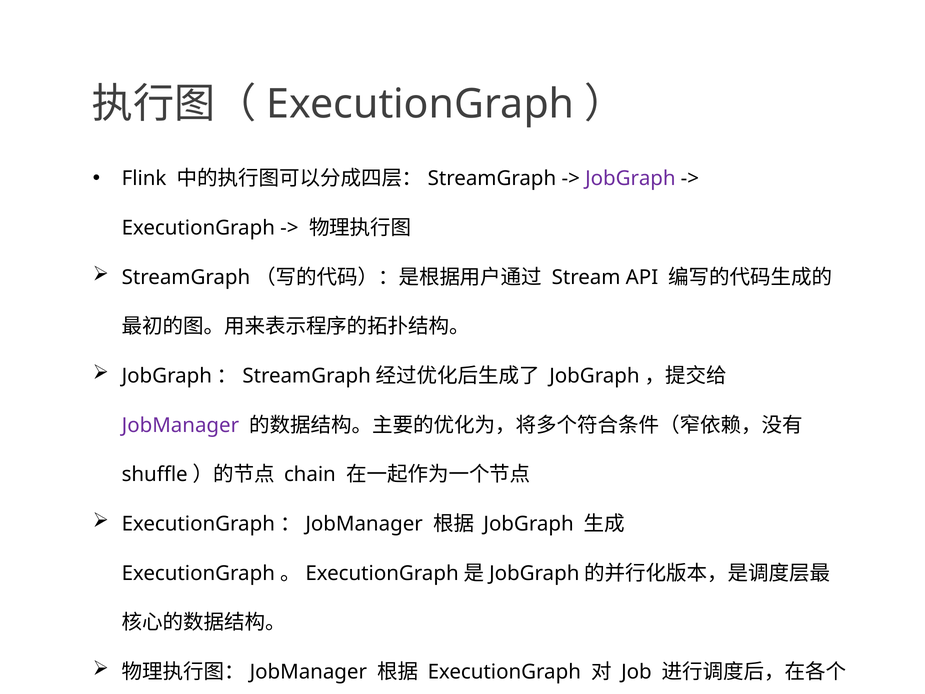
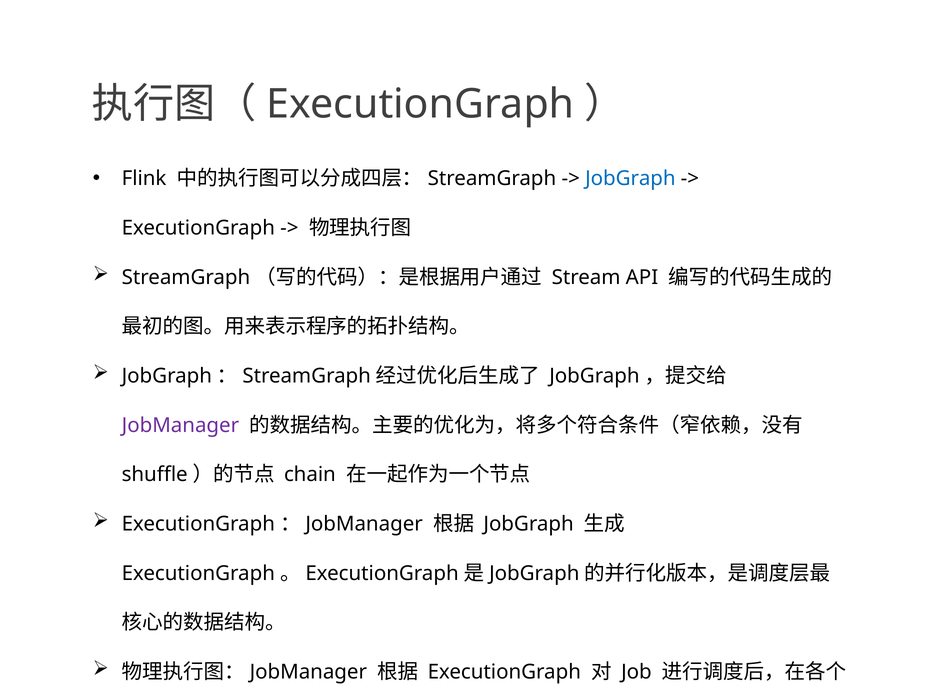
JobGraph at (630, 179) colour: purple -> blue
